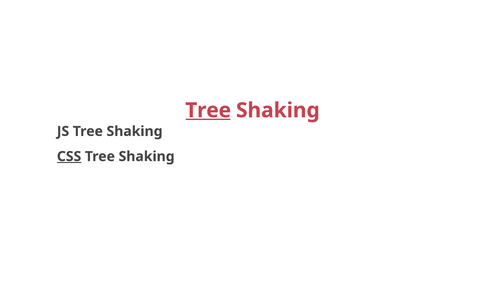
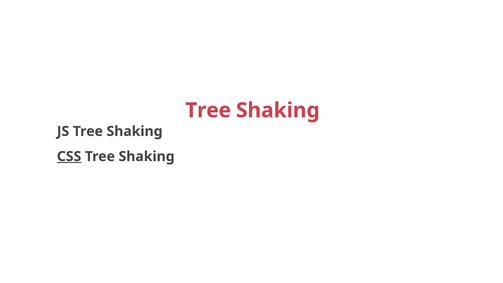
Tree at (208, 110) underline: present -> none
